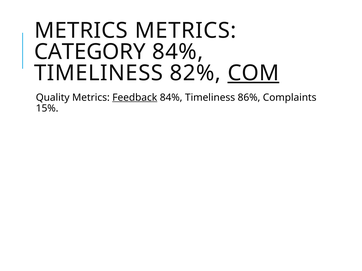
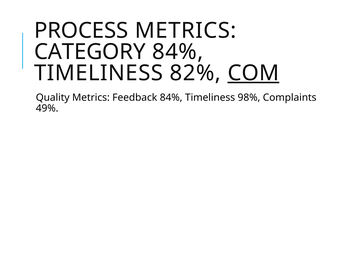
METRICS at (81, 31): METRICS -> PROCESS
Feedback underline: present -> none
86%: 86% -> 98%
15%: 15% -> 49%
